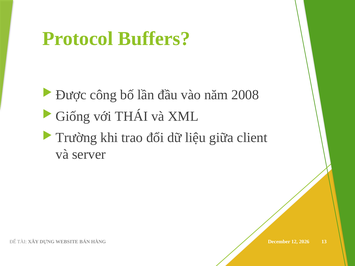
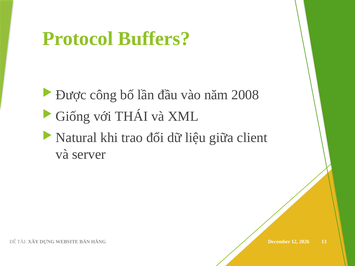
Trường: Trường -> Natural
